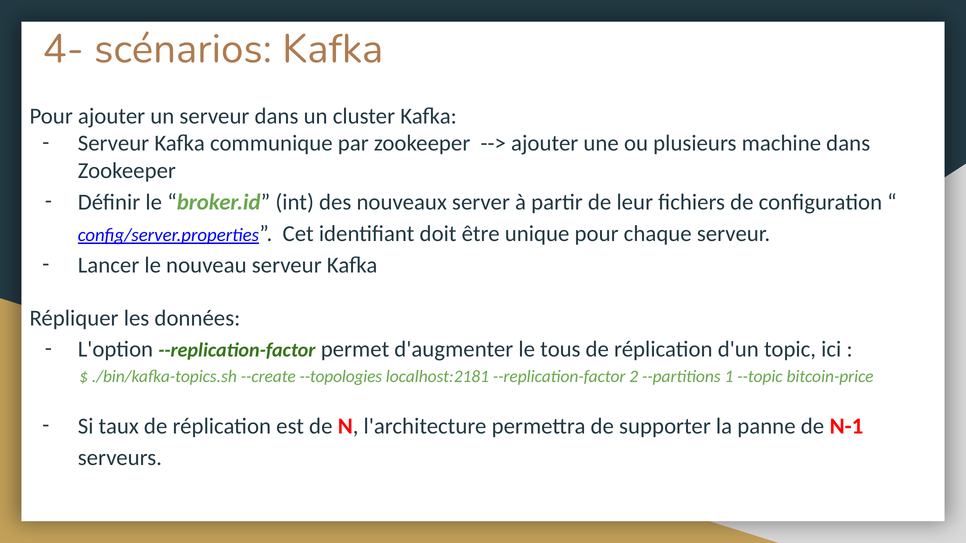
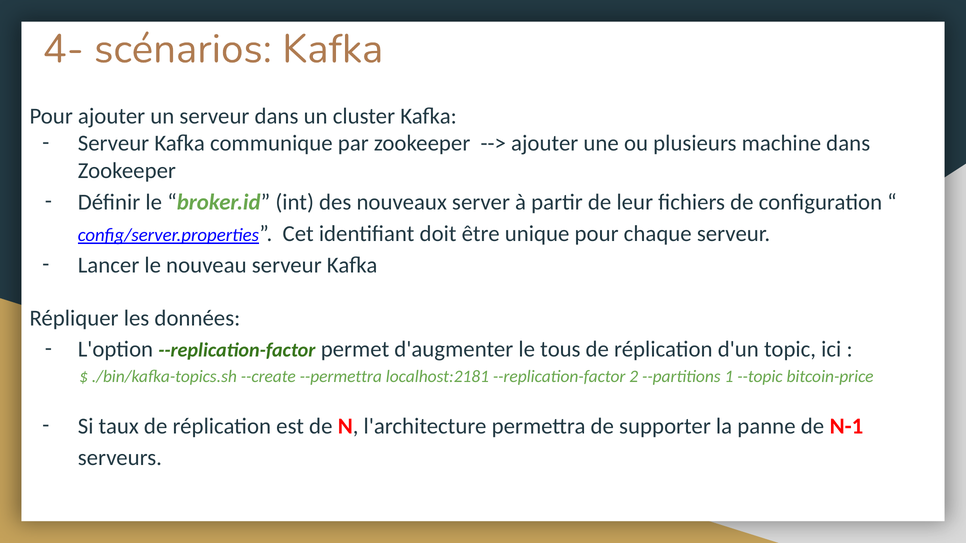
--topologies: --topologies -> --permettra
